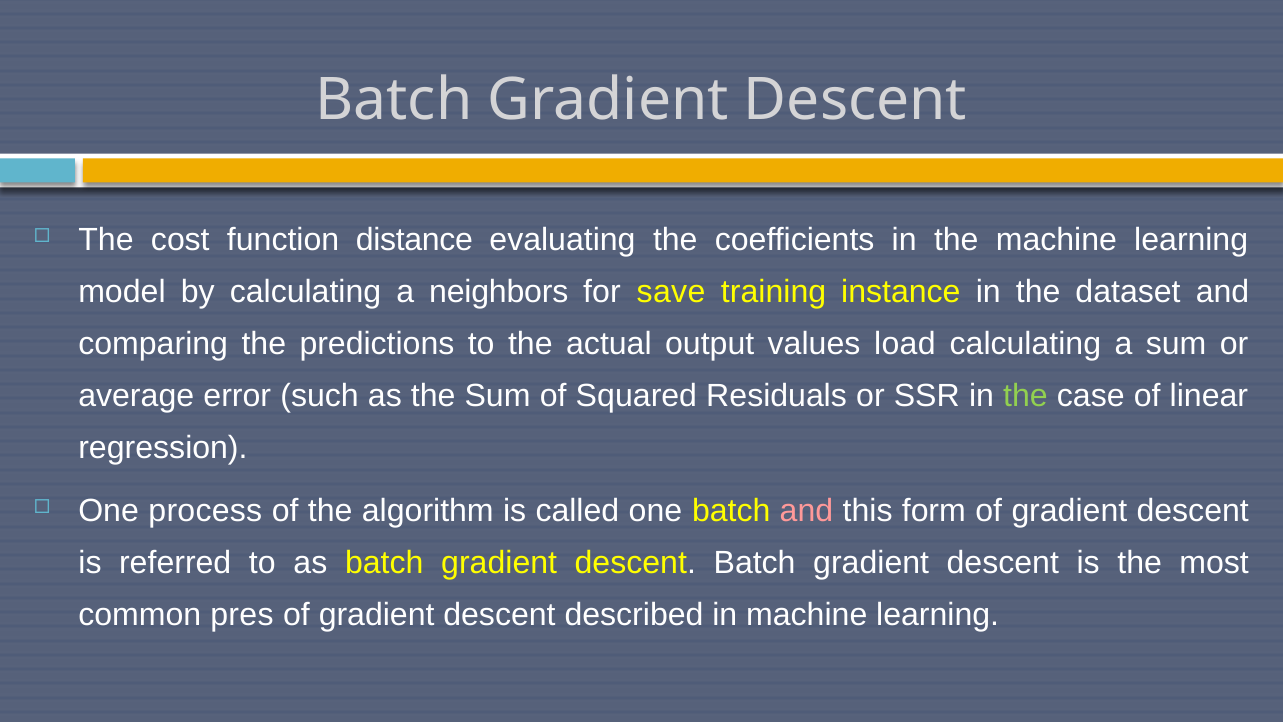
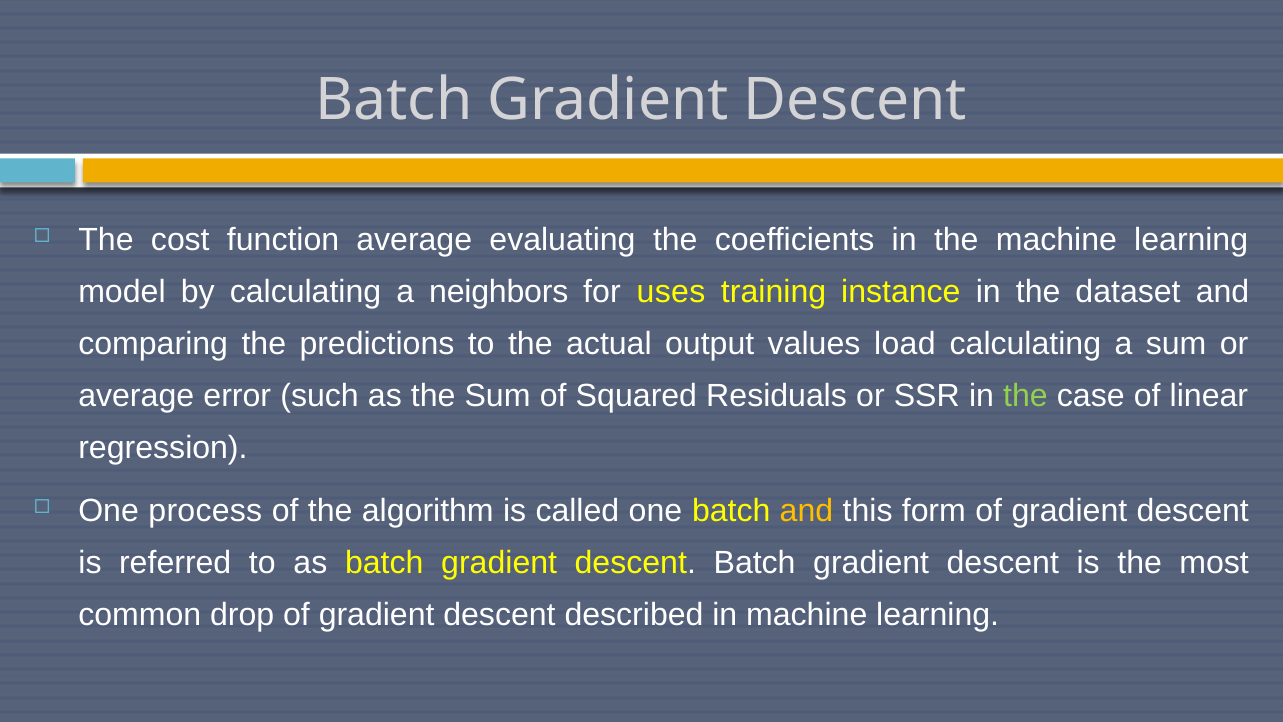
function distance: distance -> average
save: save -> uses
and at (806, 511) colour: pink -> yellow
pres: pres -> drop
